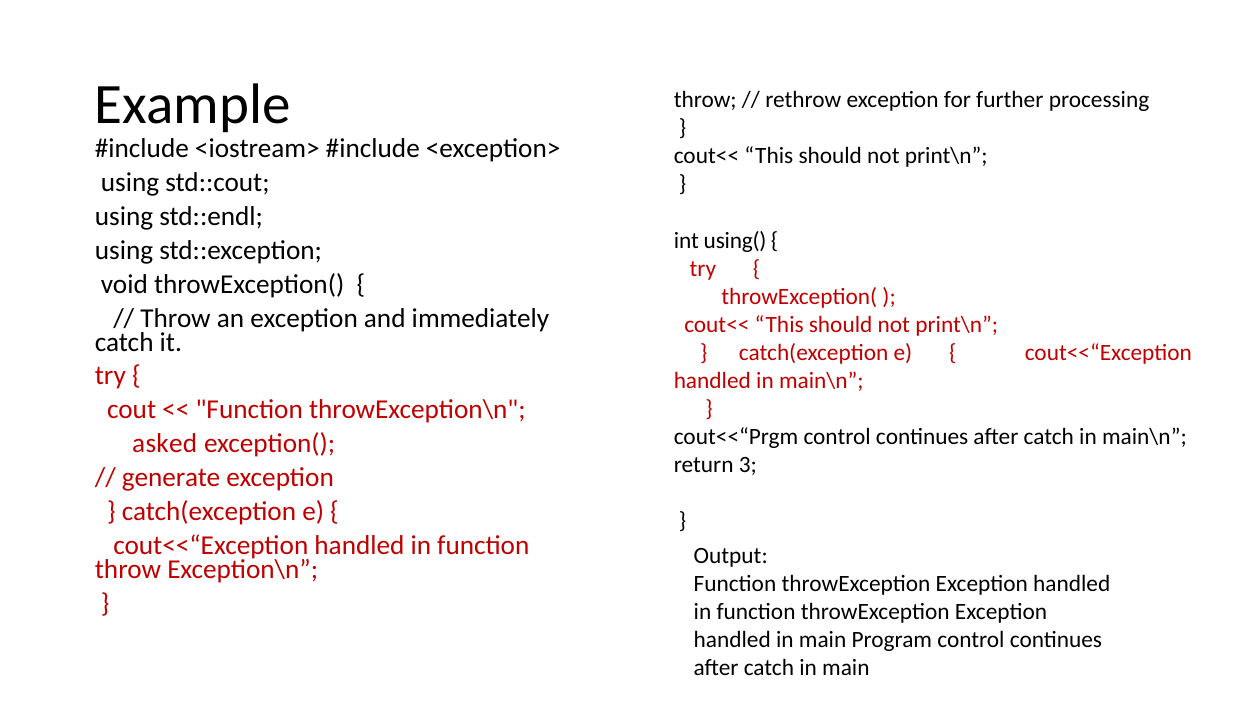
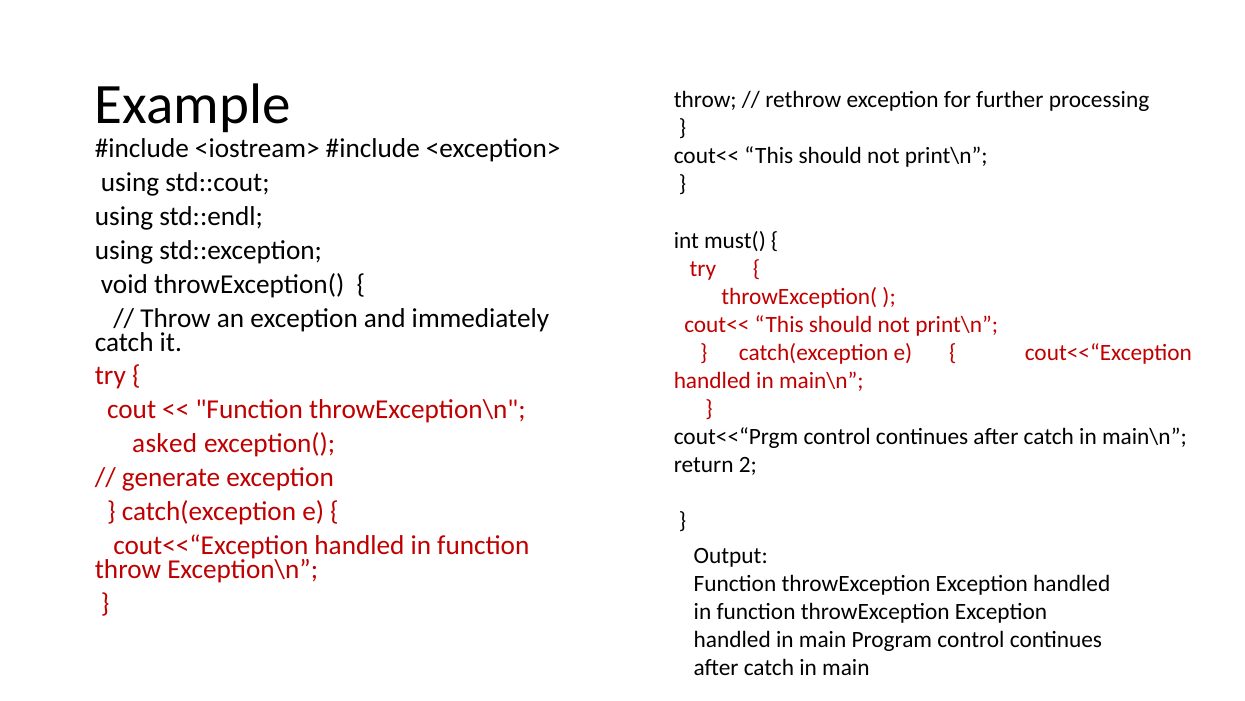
using(: using( -> must(
3: 3 -> 2
